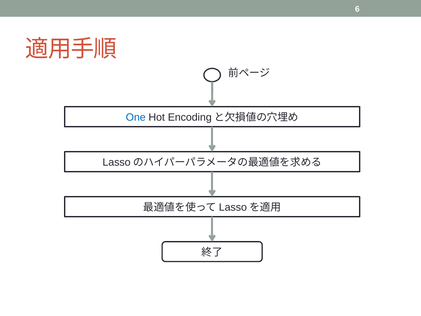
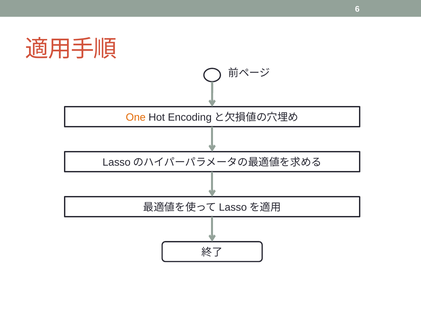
One colour: blue -> orange
